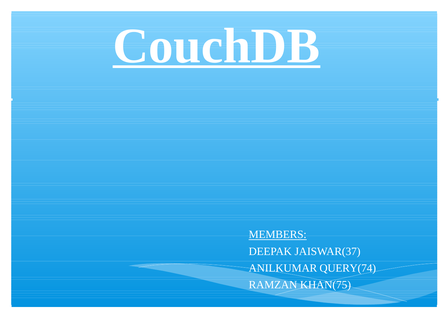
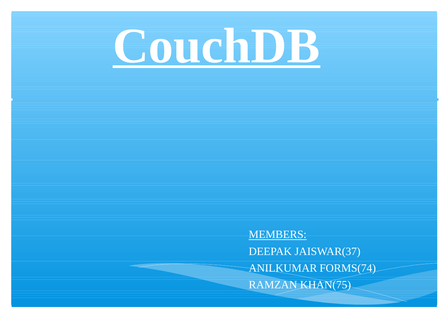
QUERY(74: QUERY(74 -> FORMS(74
